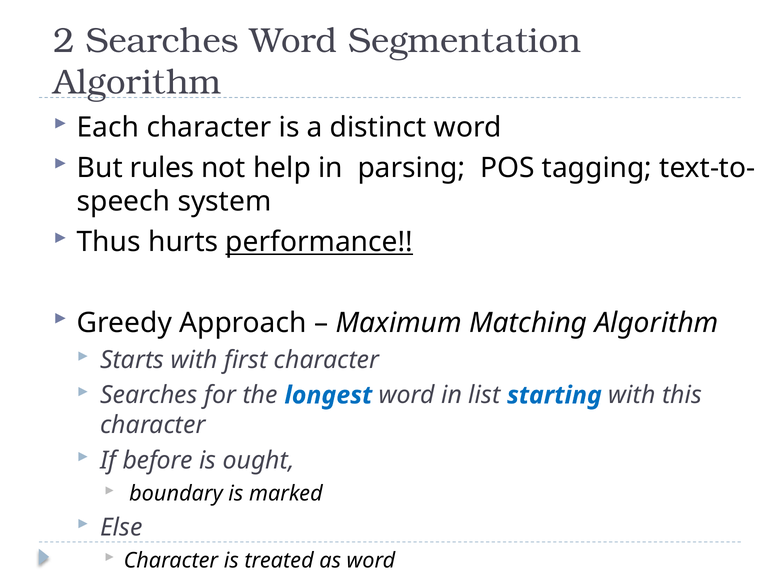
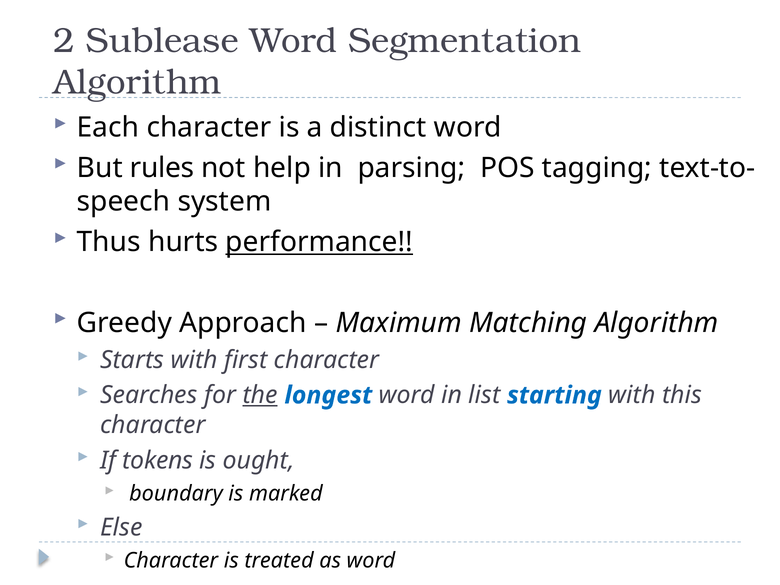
2 Searches: Searches -> Sublease
the underline: none -> present
before: before -> tokens
